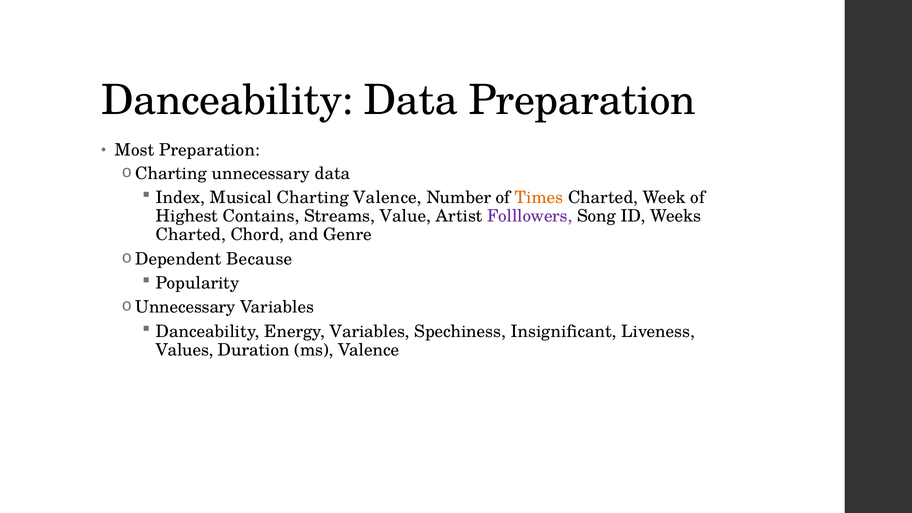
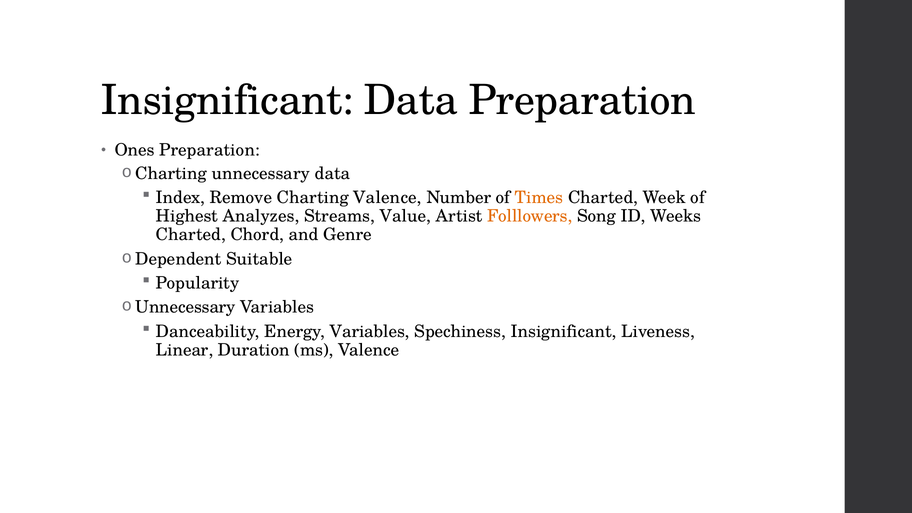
Danceability at (227, 100): Danceability -> Insignificant
Most: Most -> Ones
Musical: Musical -> Remove
Contains: Contains -> Analyzes
Folllowers colour: purple -> orange
Because: Because -> Suitable
Values: Values -> Linear
